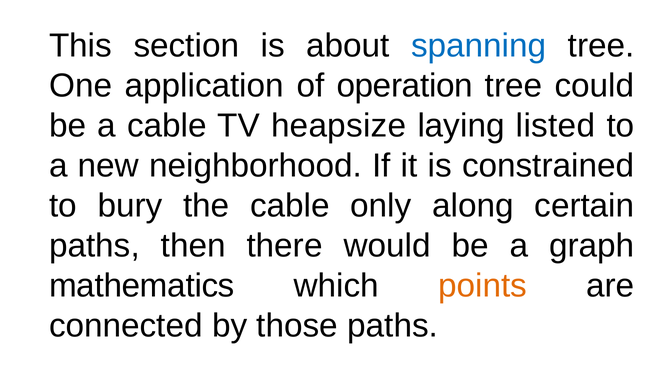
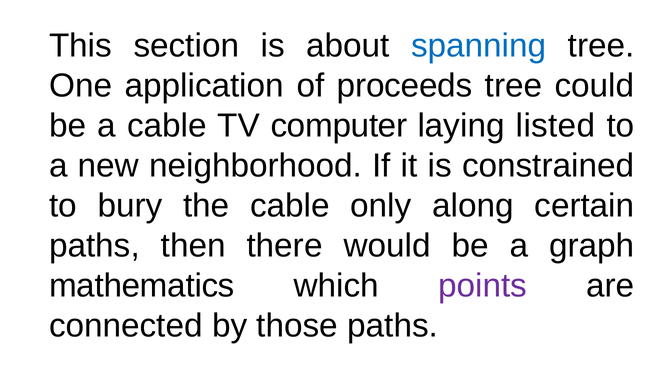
operation: operation -> proceeds
heapsize: heapsize -> computer
points colour: orange -> purple
